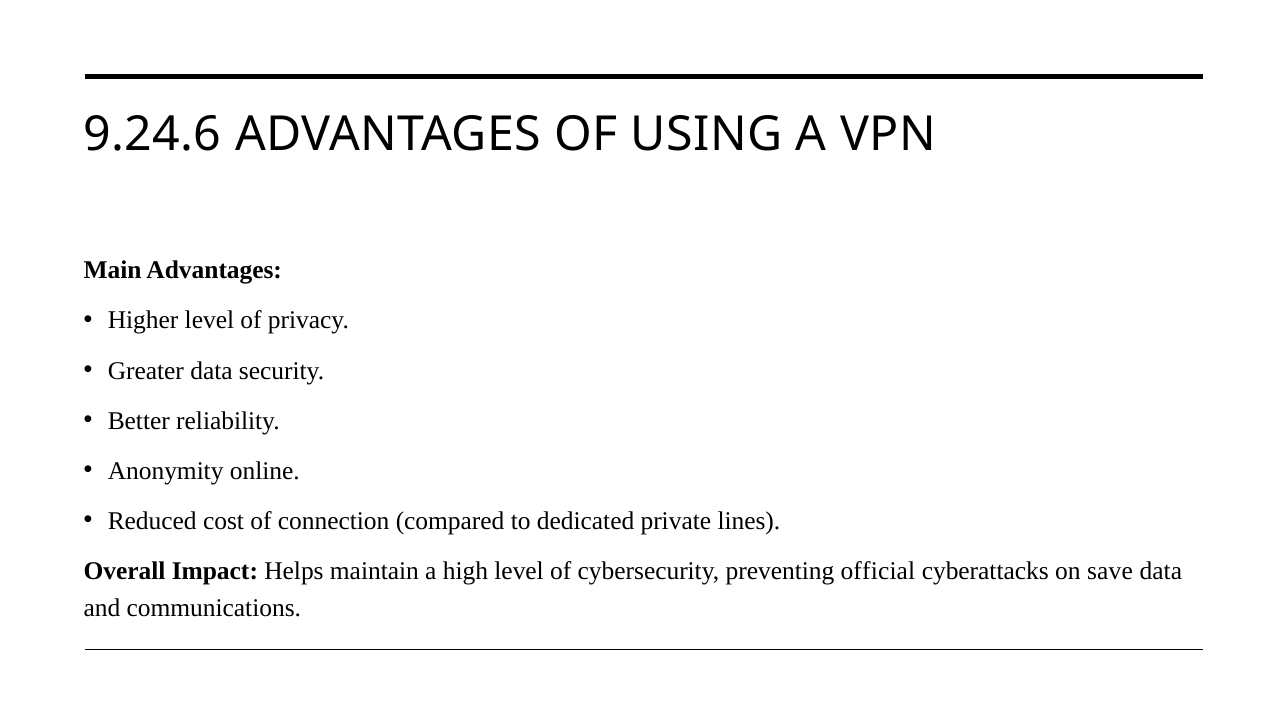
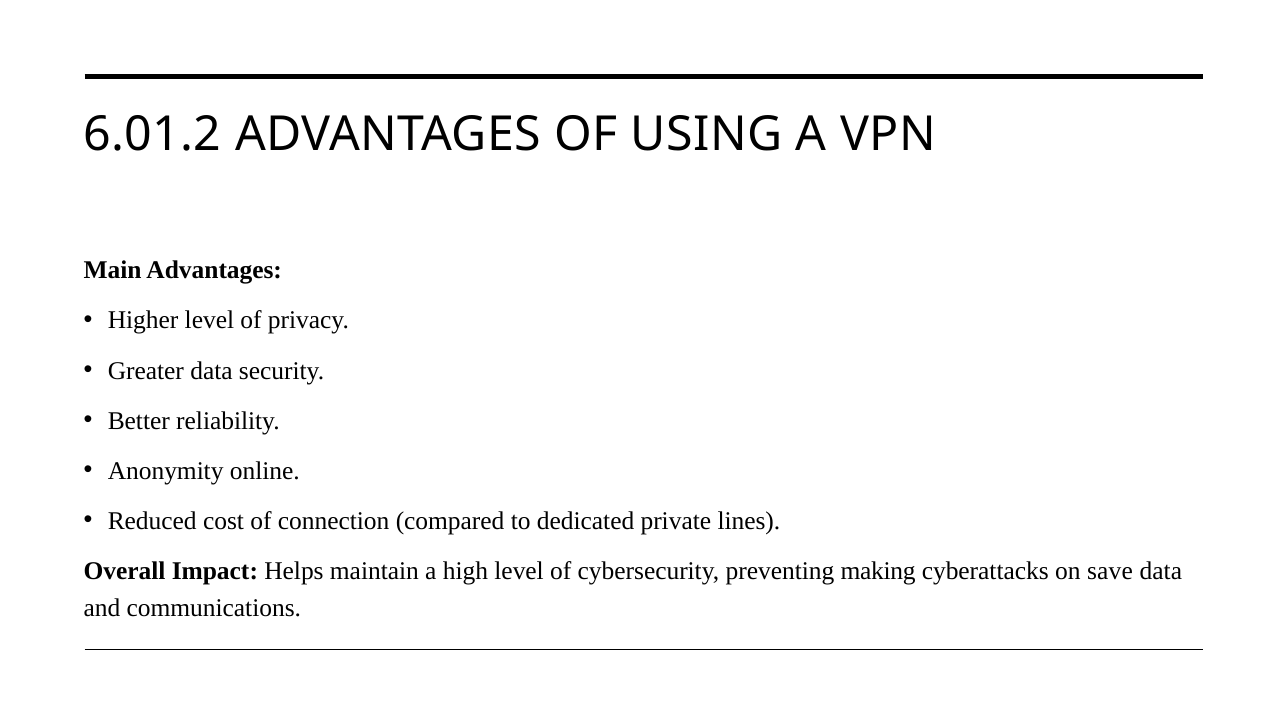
9.24.6: 9.24.6 -> 6.01.2
official: official -> making
